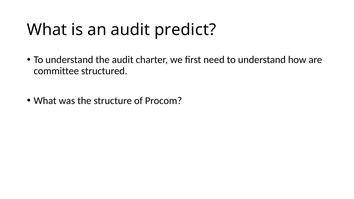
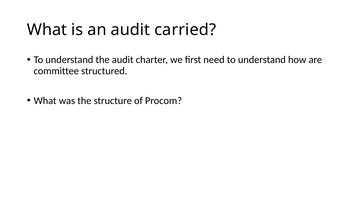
predict: predict -> carried
